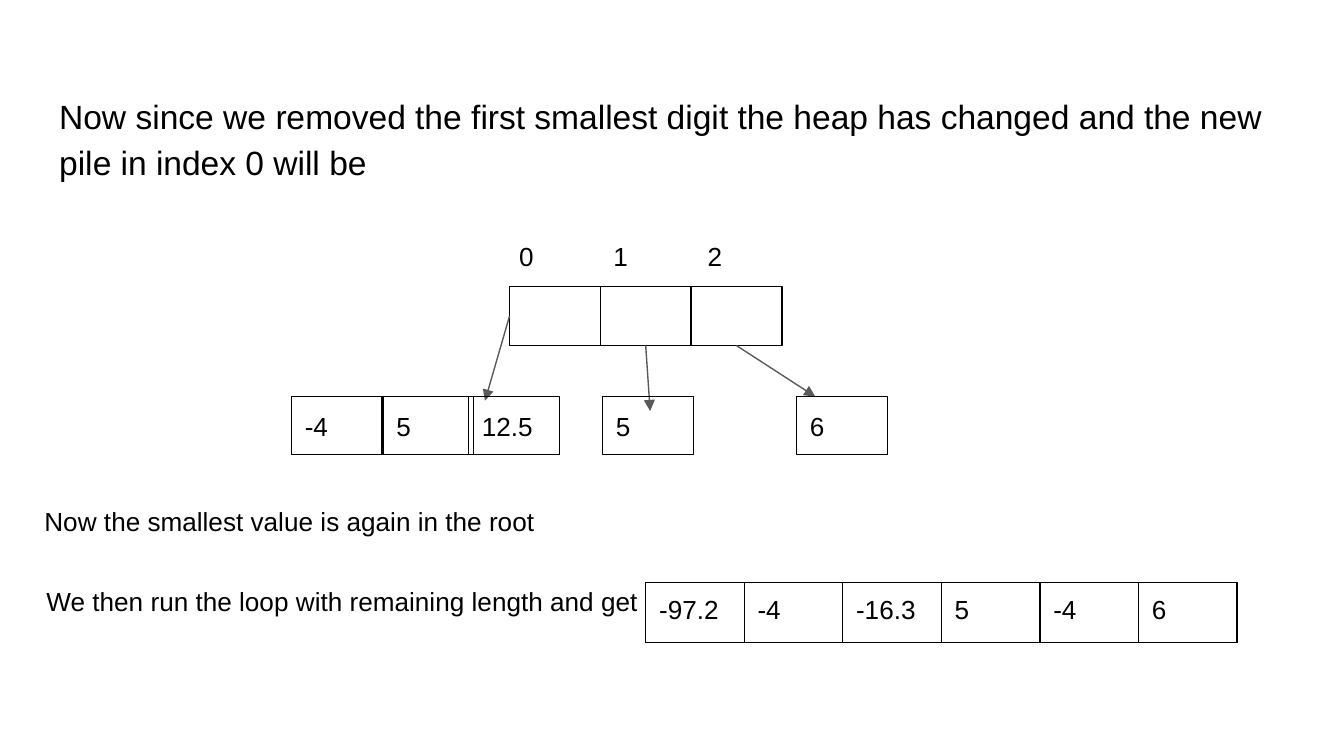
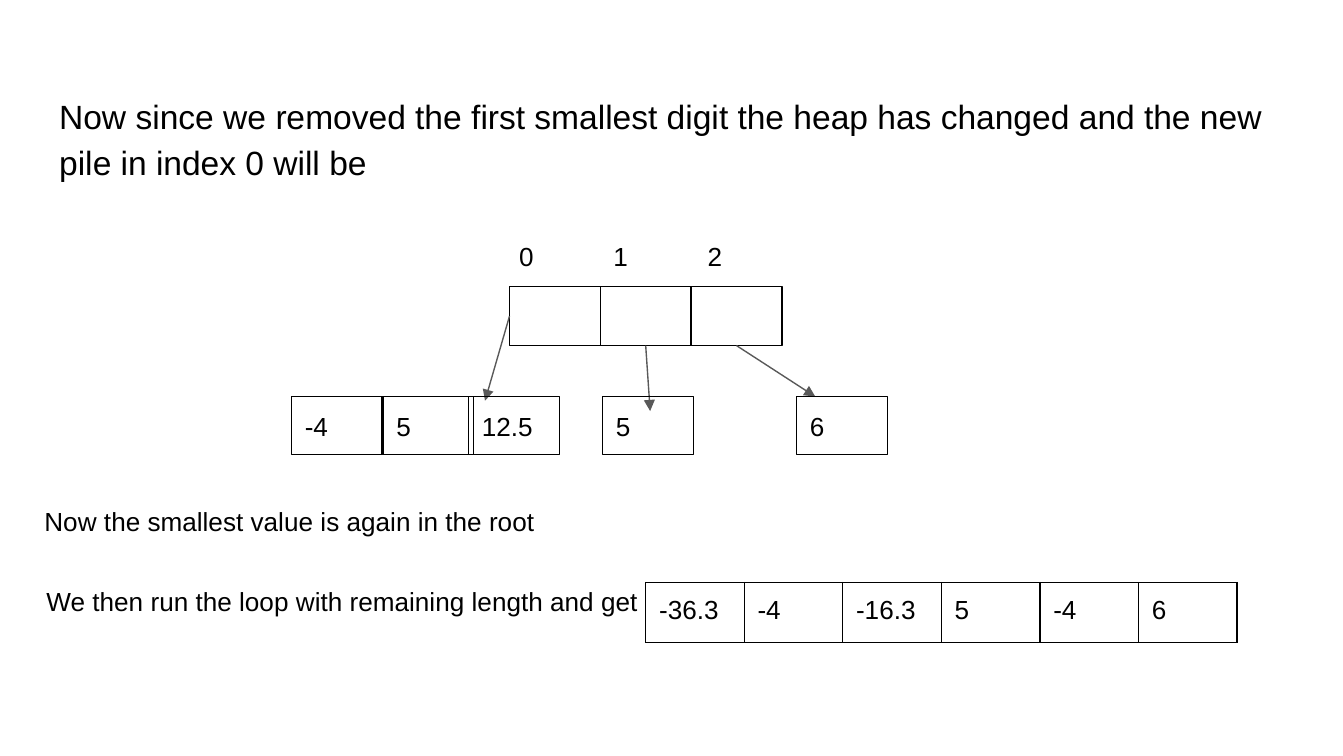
-97.2: -97.2 -> -36.3
